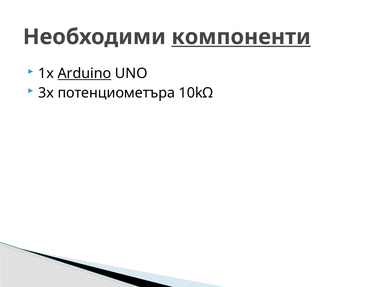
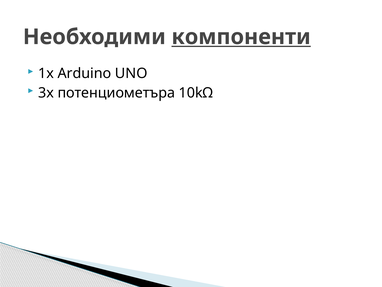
Arduino underline: present -> none
